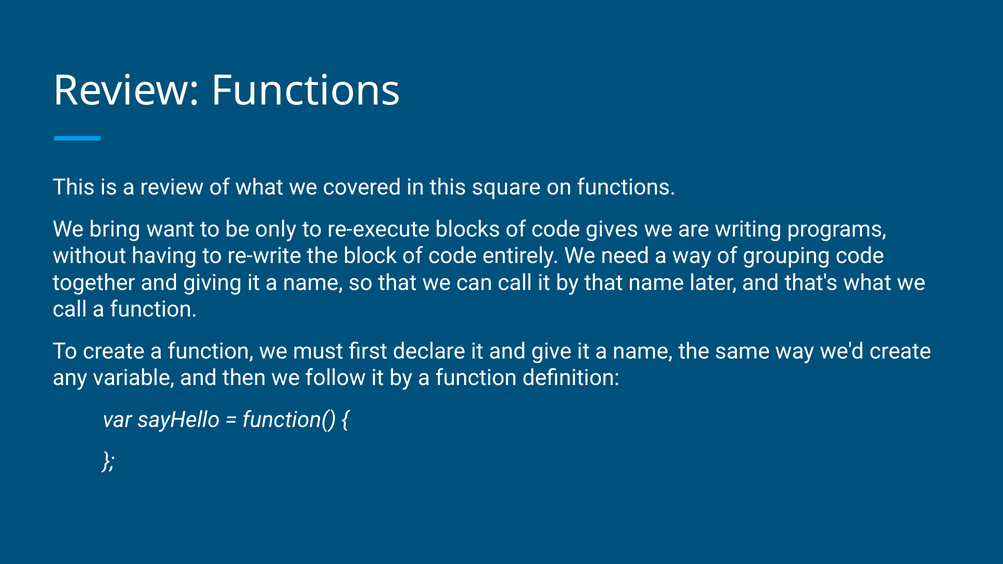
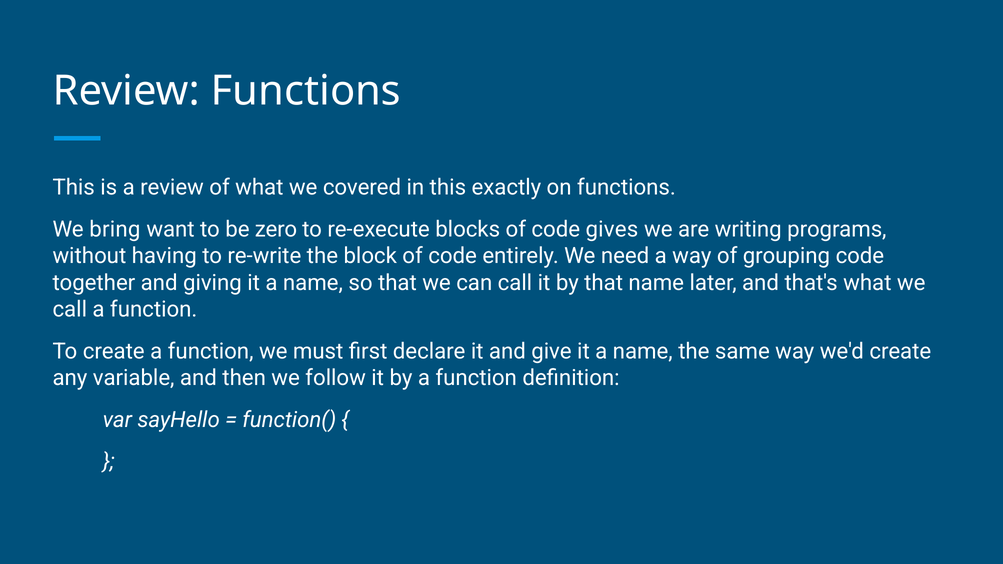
square: square -> exactly
only: only -> zero
